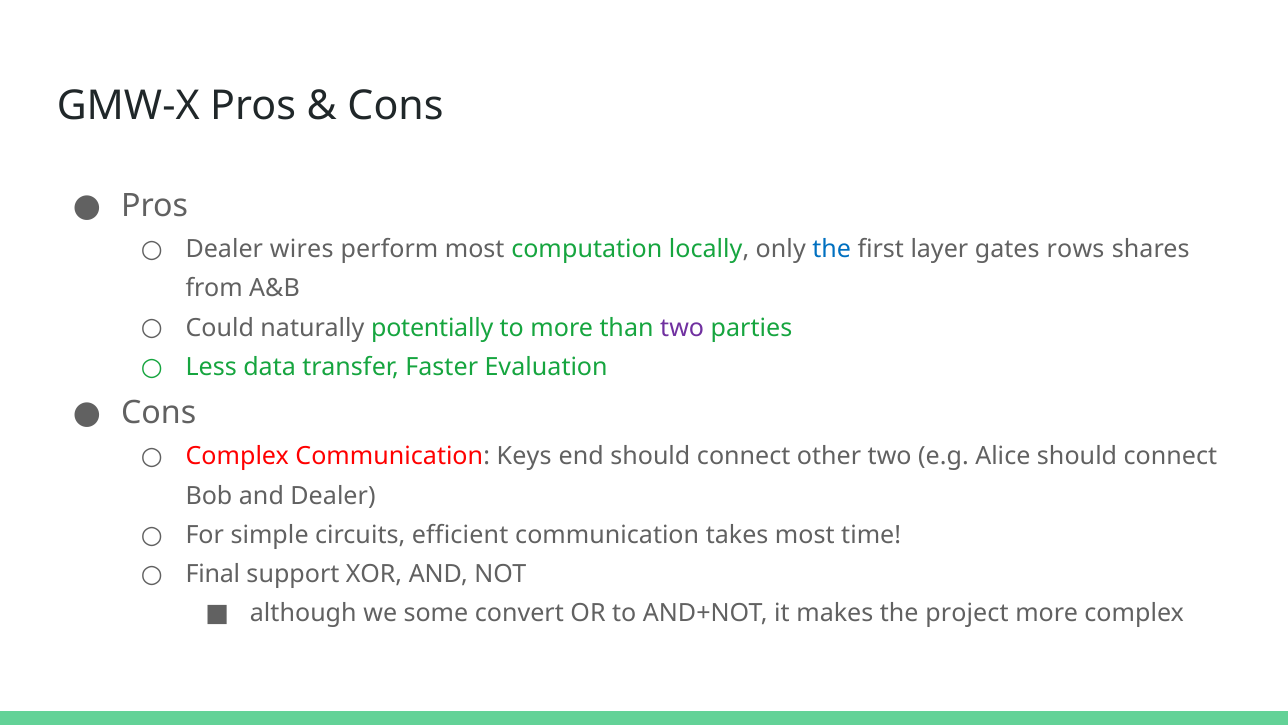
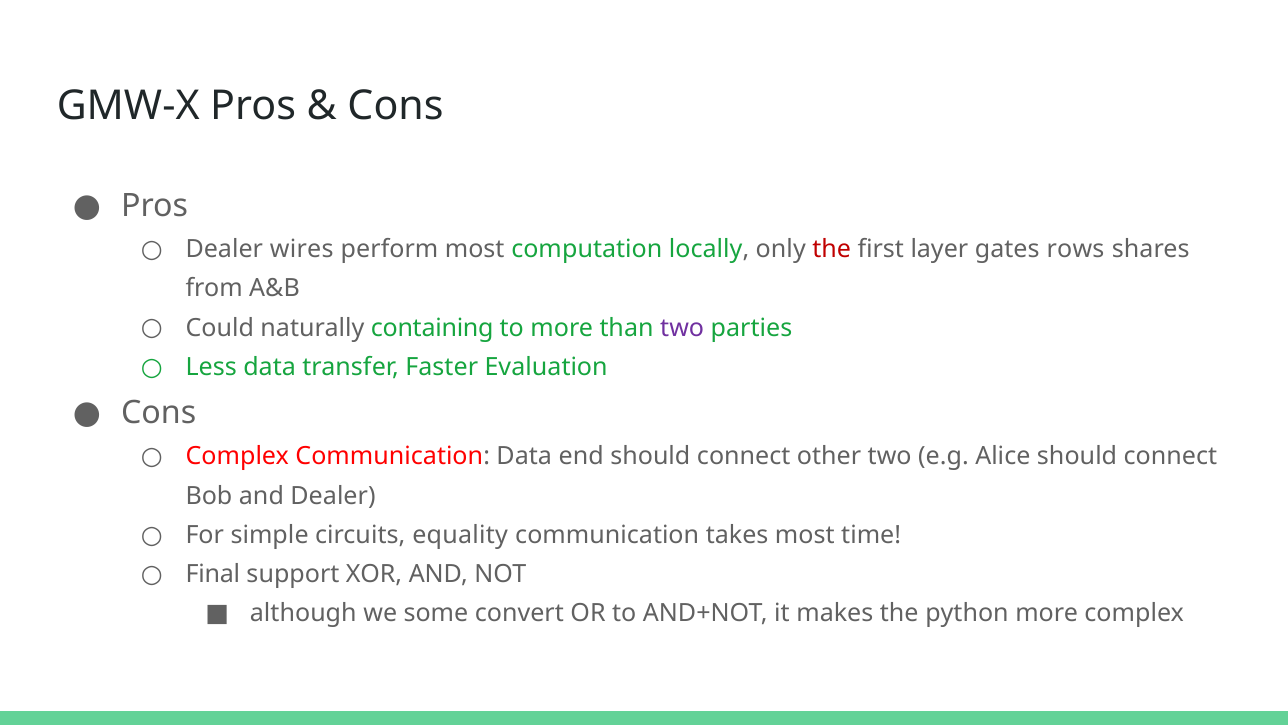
the at (832, 249) colour: blue -> red
potentially: potentially -> containing
Communication Keys: Keys -> Data
efficient: efficient -> equality
project: project -> python
